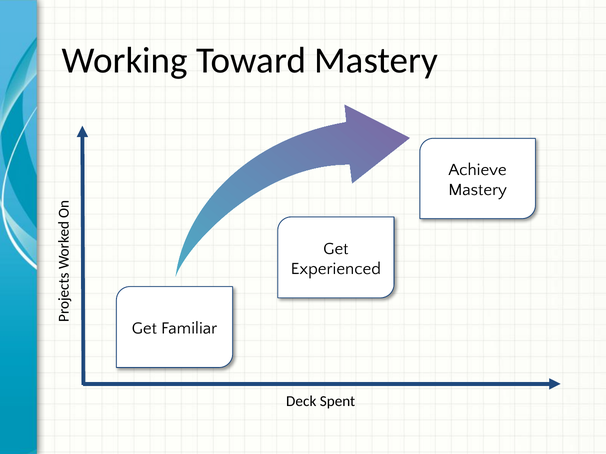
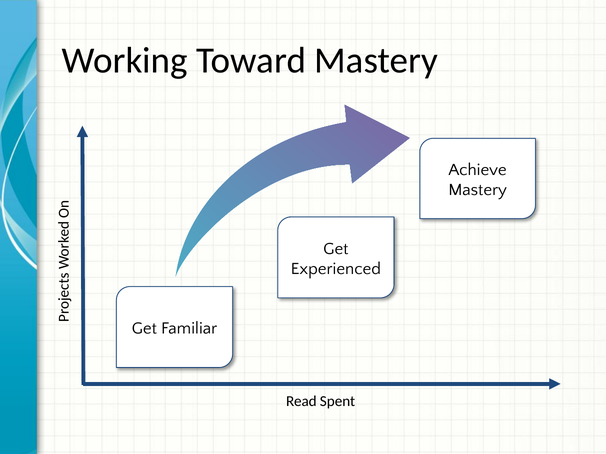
Deck: Deck -> Read
